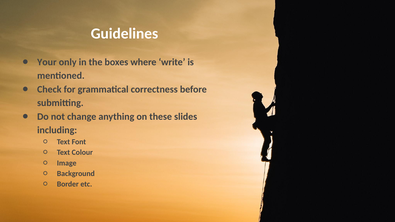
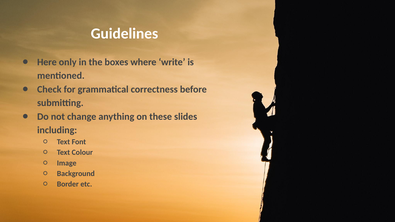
Your: Your -> Here
